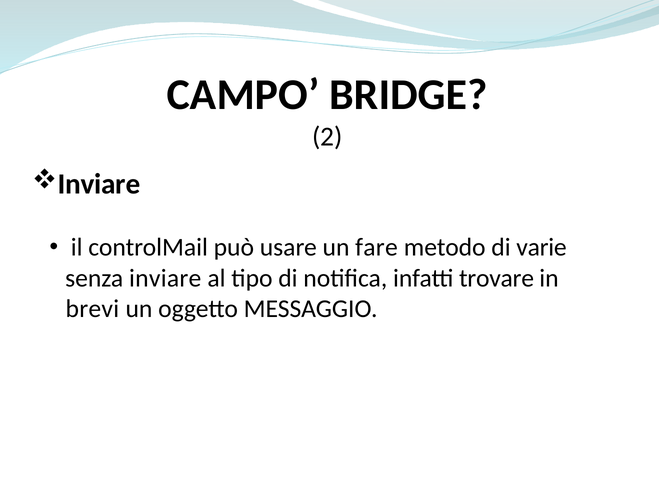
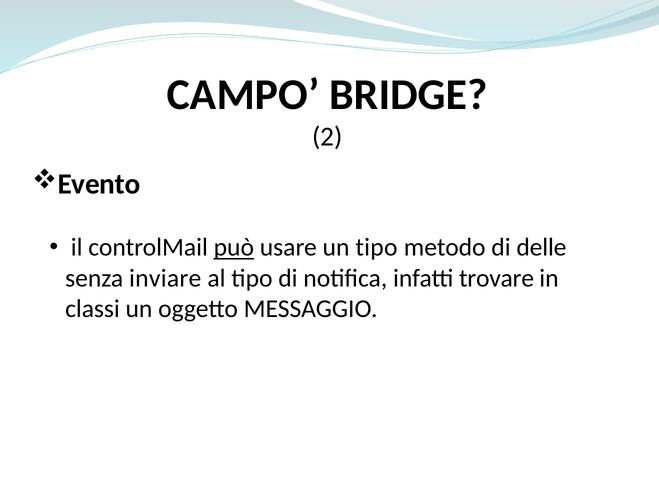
Inviare at (99, 184): Inviare -> Evento
può underline: none -> present
un fare: fare -> tipo
varie: varie -> delle
brevi: brevi -> classi
